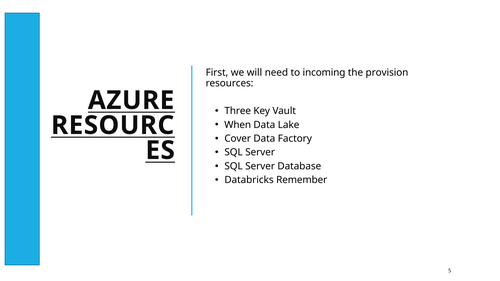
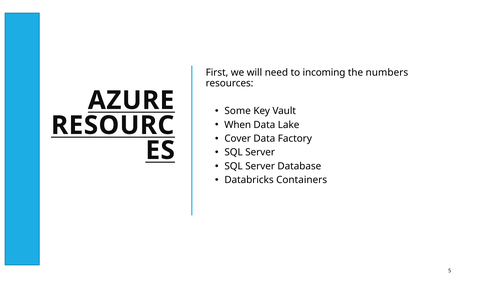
provision: provision -> numbers
Three: Three -> Some
Remember: Remember -> Containers
